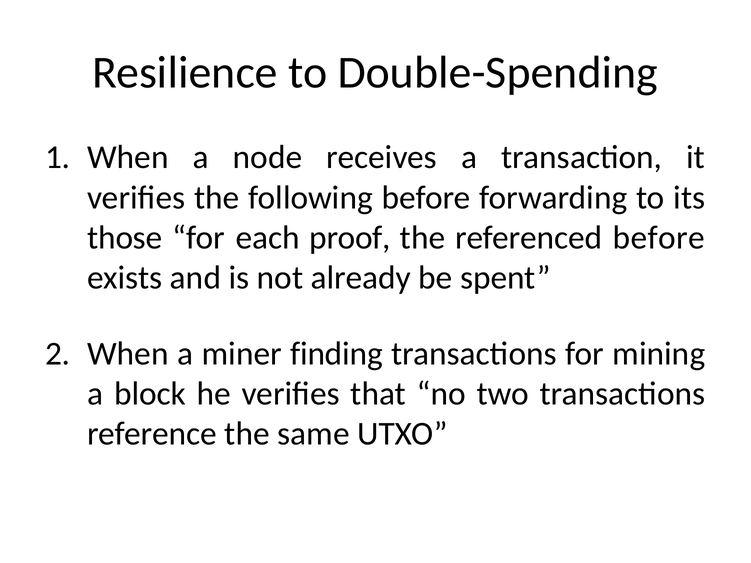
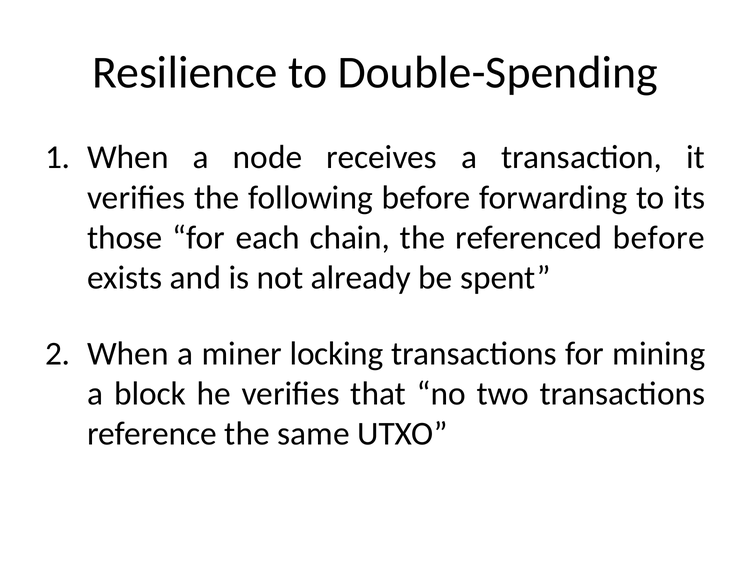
proof: proof -> chain
finding: finding -> locking
